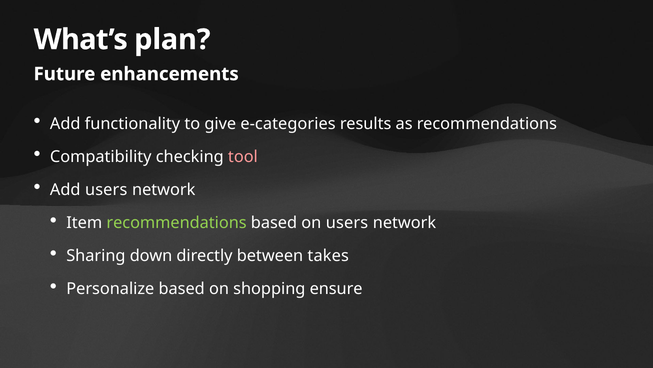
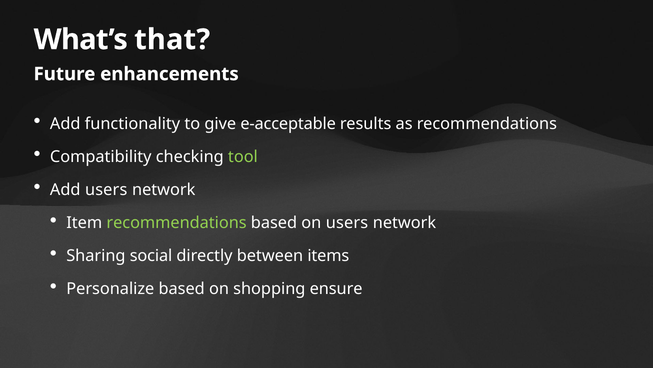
plan: plan -> that
e-categories: e-categories -> e-acceptable
tool colour: pink -> light green
down: down -> social
takes: takes -> items
